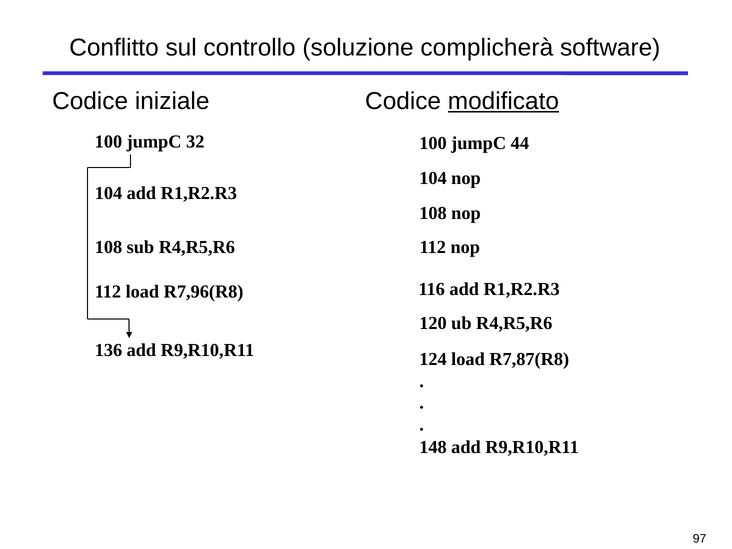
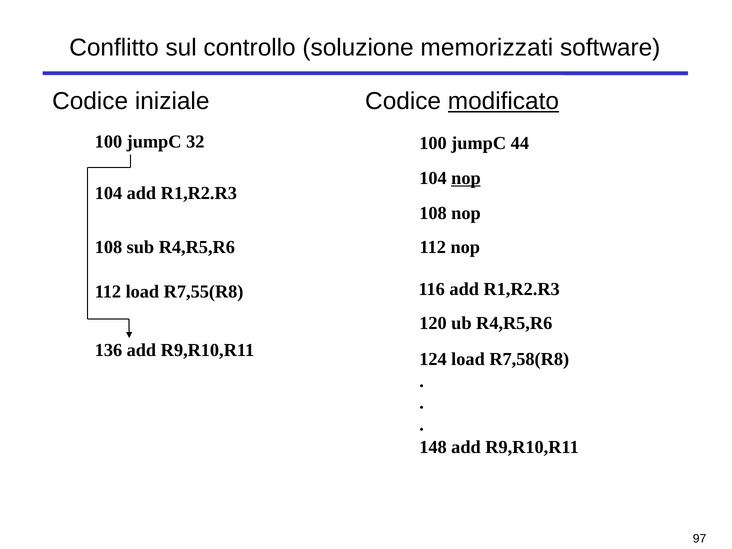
complicherà: complicherà -> memorizzati
nop at (466, 178) underline: none -> present
R7,96(R8: R7,96(R8 -> R7,55(R8
R7,87(R8: R7,87(R8 -> R7,58(R8
